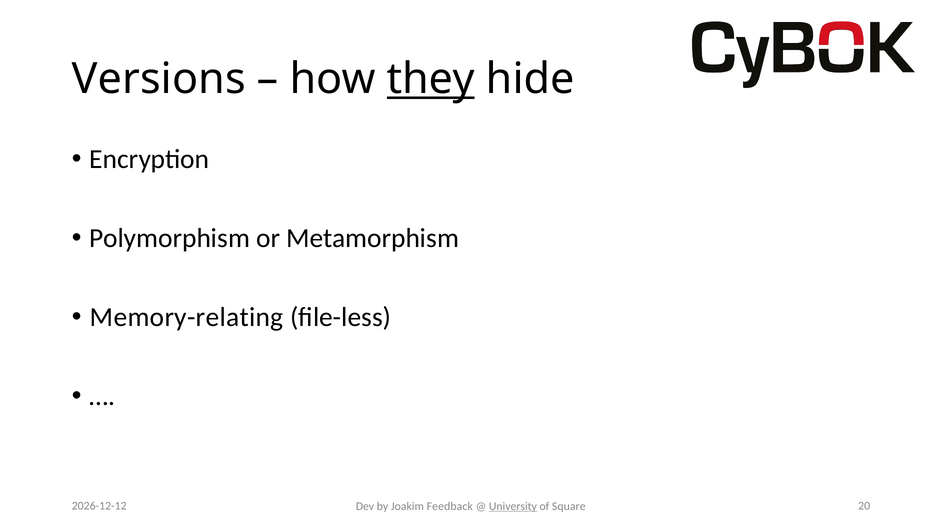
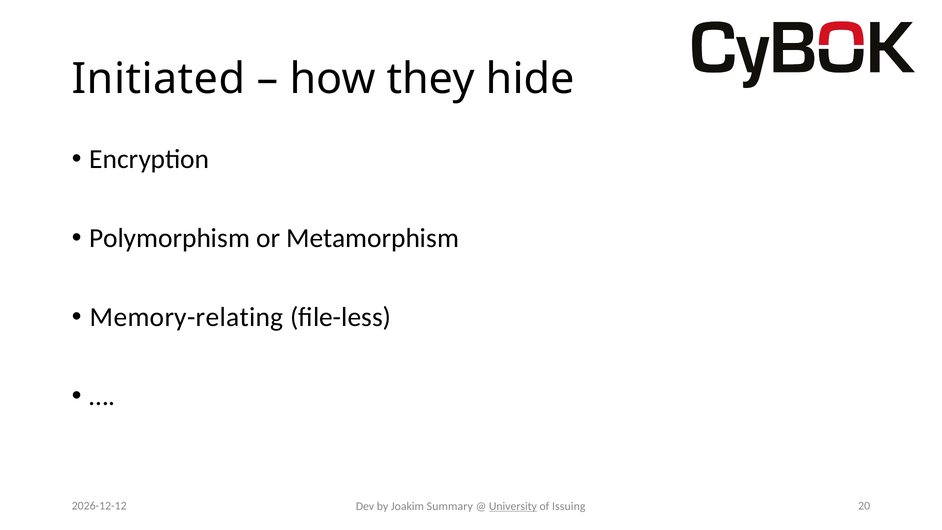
Versions: Versions -> Initiated
they underline: present -> none
Feedback: Feedback -> Summary
Square: Square -> Issuing
